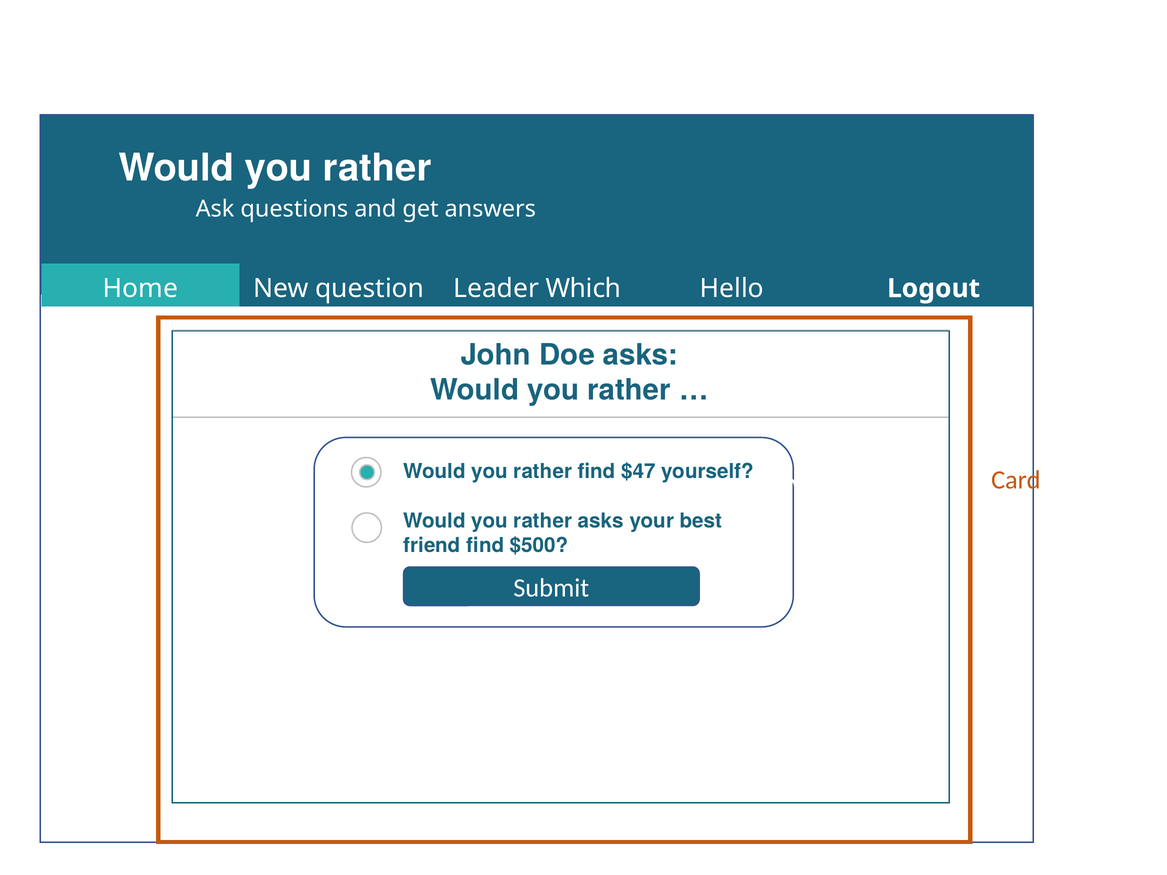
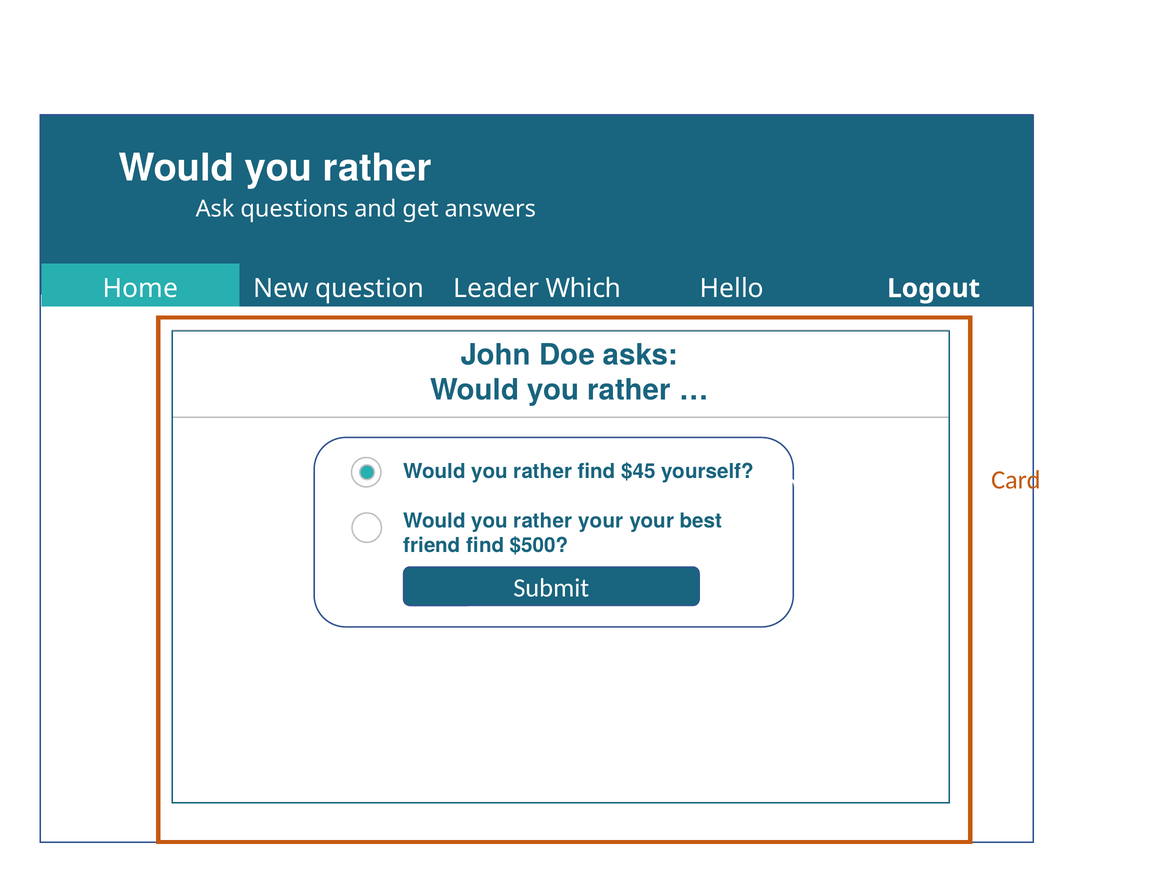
$47: $47 -> $45
rather asks: asks -> your
